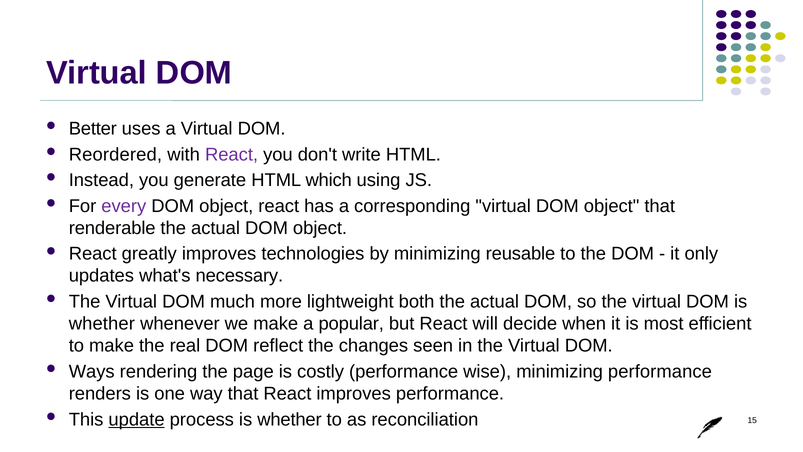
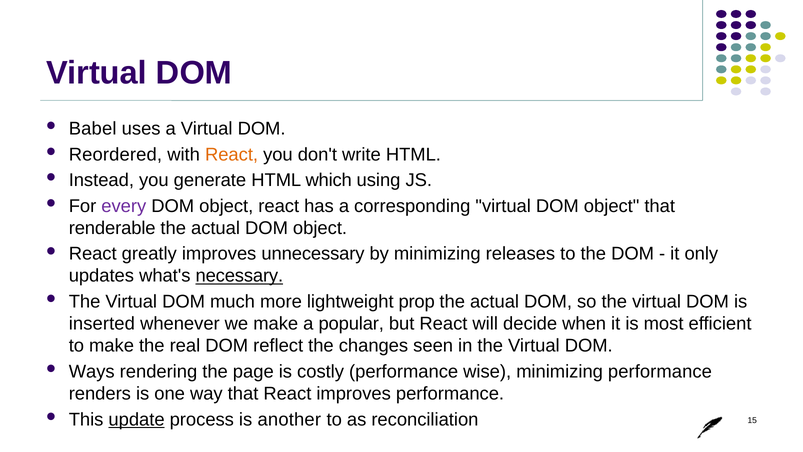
Better: Better -> Babel
React at (232, 154) colour: purple -> orange
technologies: technologies -> unnecessary
reusable: reusable -> releases
necessary underline: none -> present
both: both -> prop
whether at (102, 324): whether -> inserted
process is whether: whether -> another
